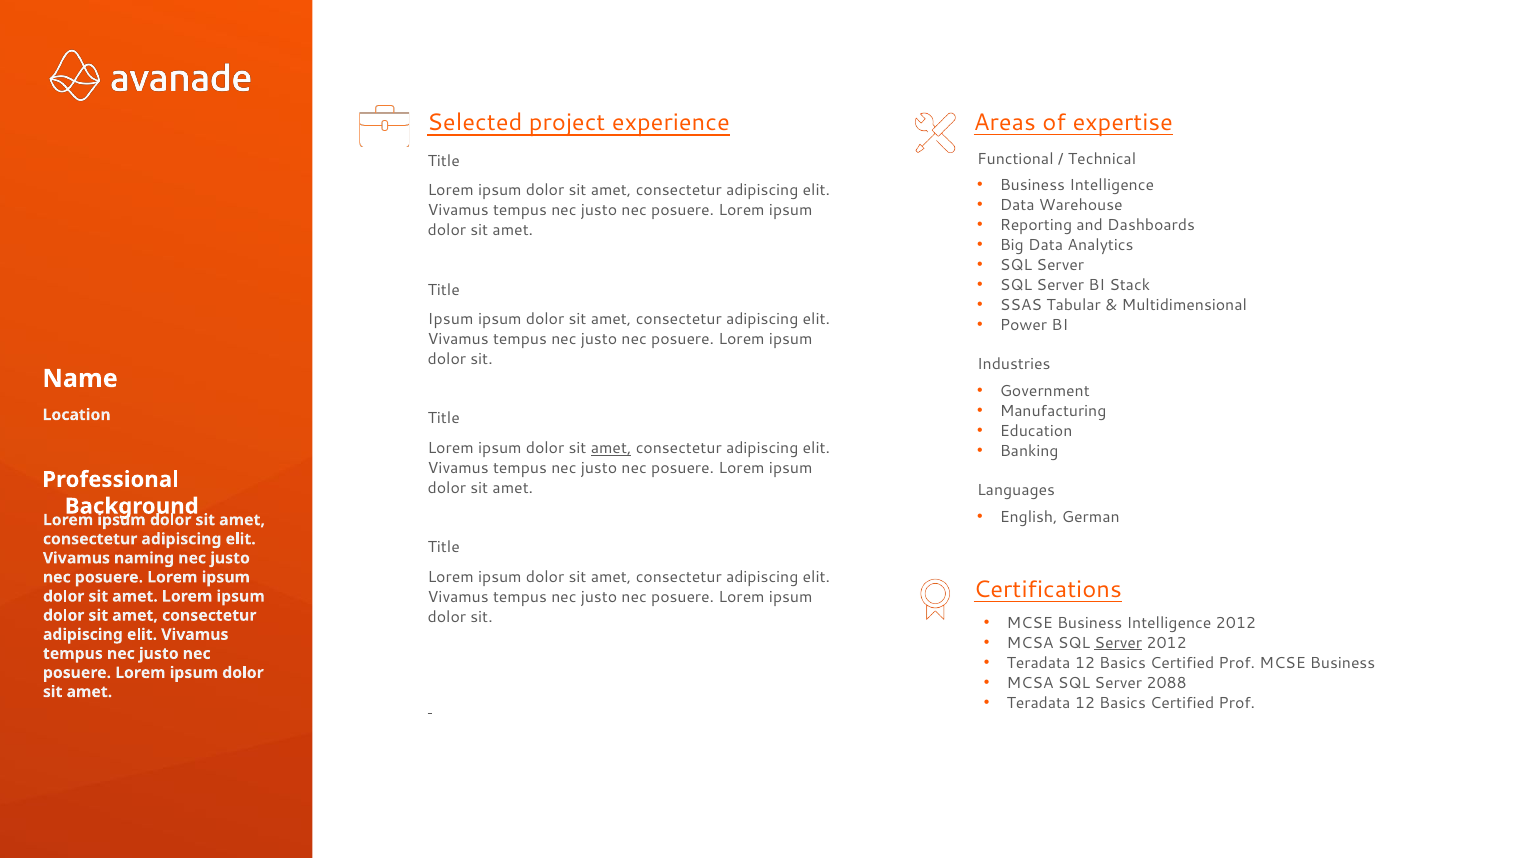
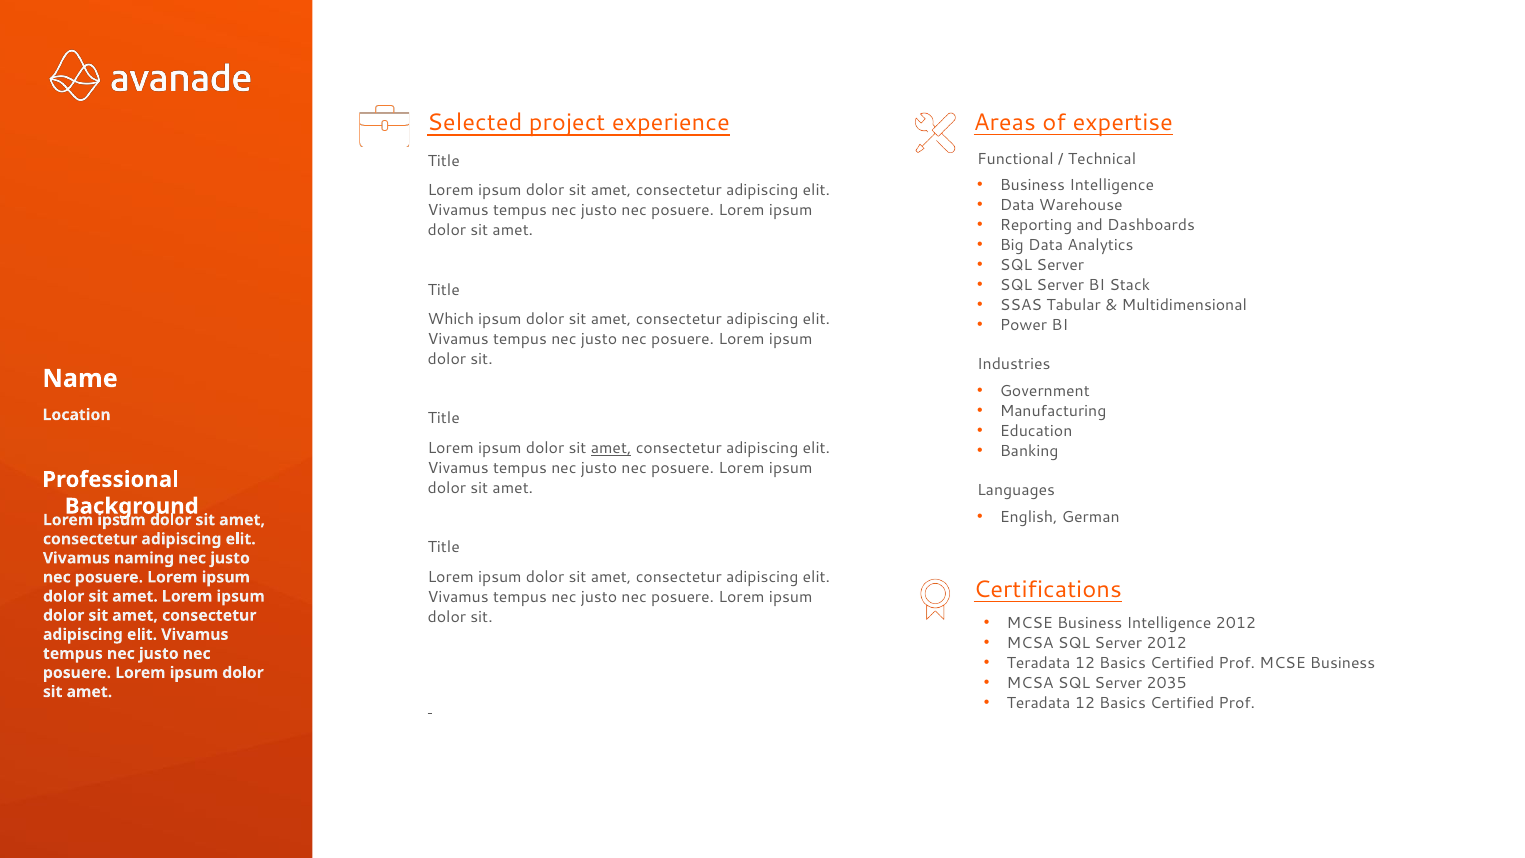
Ipsum at (451, 319): Ipsum -> Which
Server at (1118, 643) underline: present -> none
2088: 2088 -> 2035
